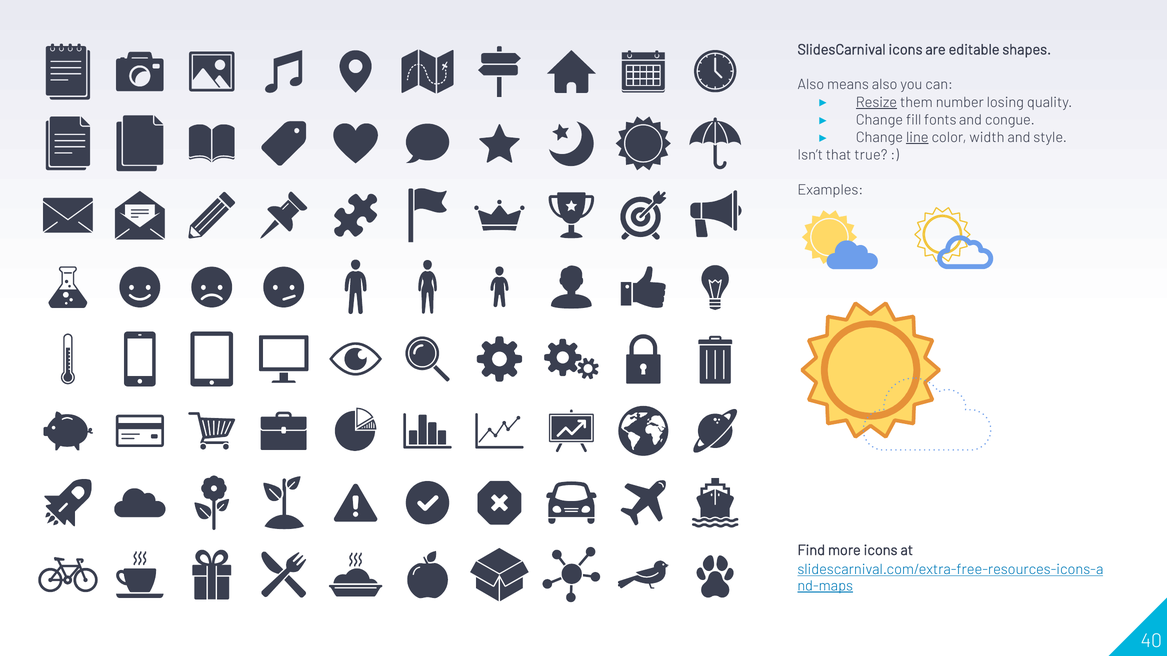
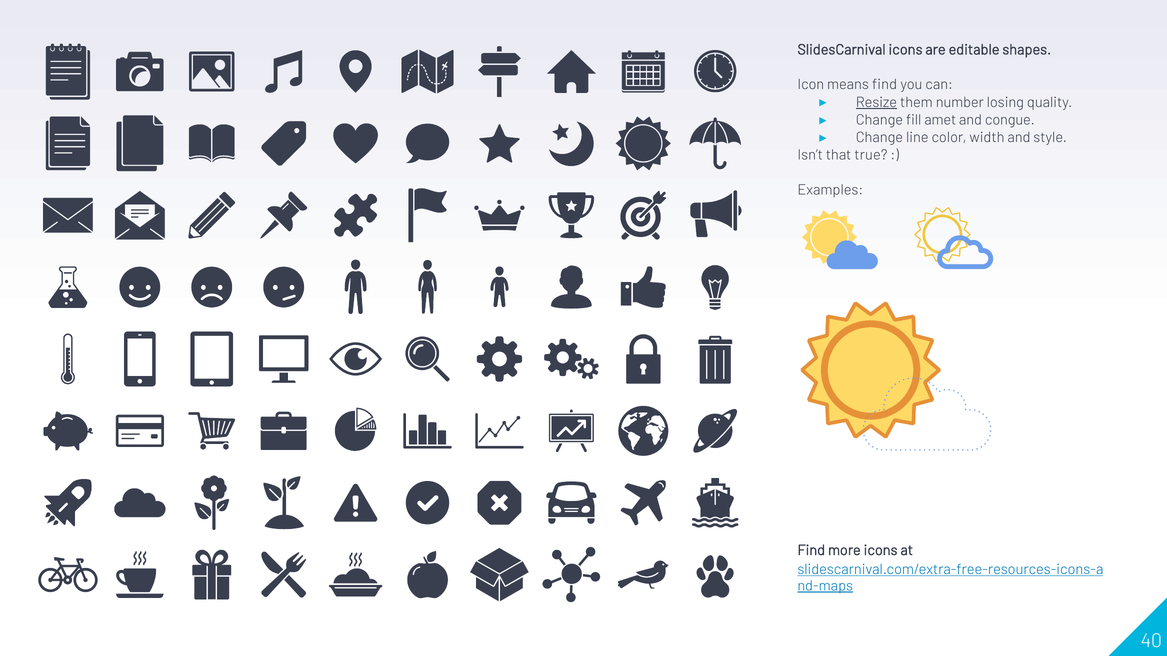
Also at (811, 85): Also -> Icon
means also: also -> find
fonts: fonts -> amet
line underline: present -> none
